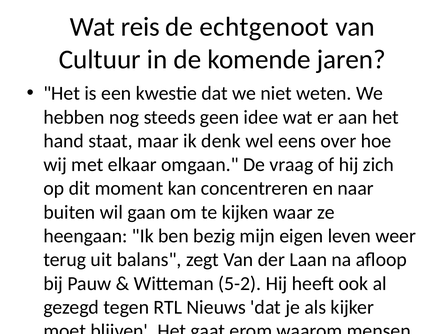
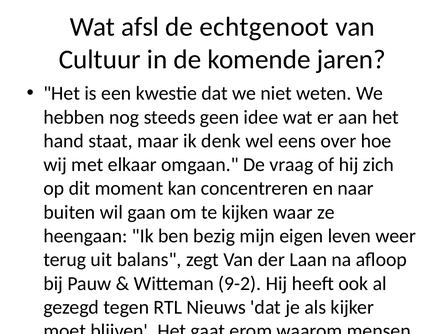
reis: reis -> afsl
5-2: 5-2 -> 9-2
